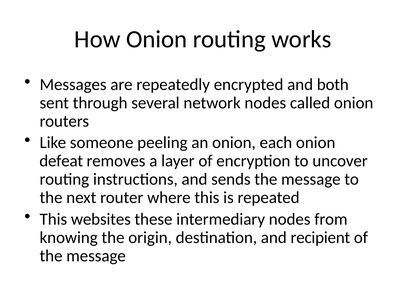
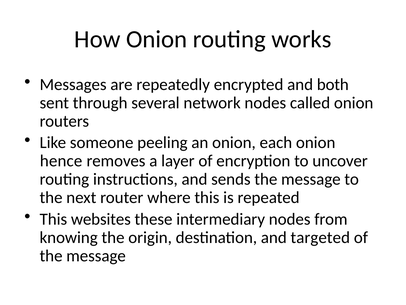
defeat: defeat -> hence
recipient: recipient -> targeted
